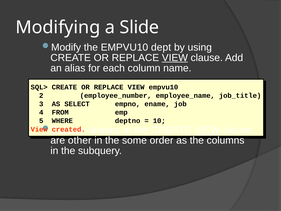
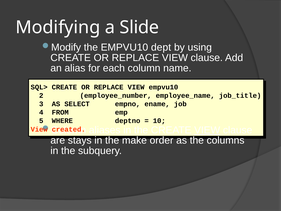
VIEW at (175, 58) underline: present -> none
other: other -> stays
some: some -> make
